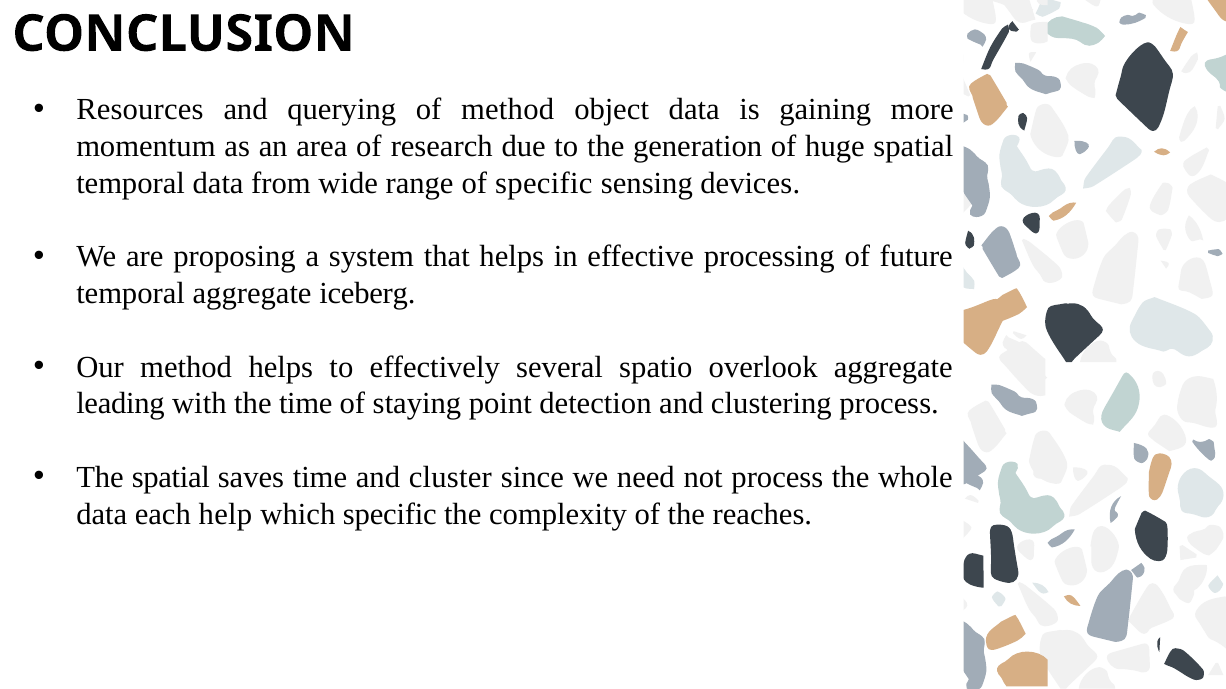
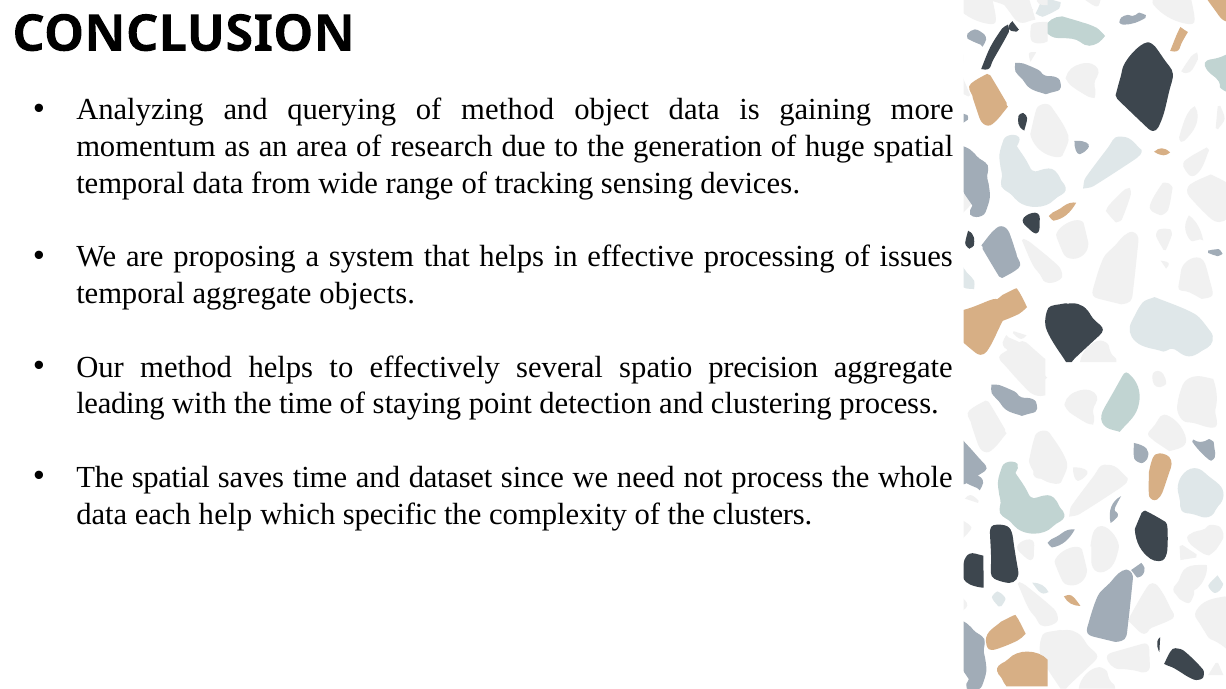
Resources: Resources -> Analyzing
of specific: specific -> tracking
future: future -> issues
iceberg: iceberg -> objects
overlook: overlook -> precision
cluster: cluster -> dataset
reaches: reaches -> clusters
